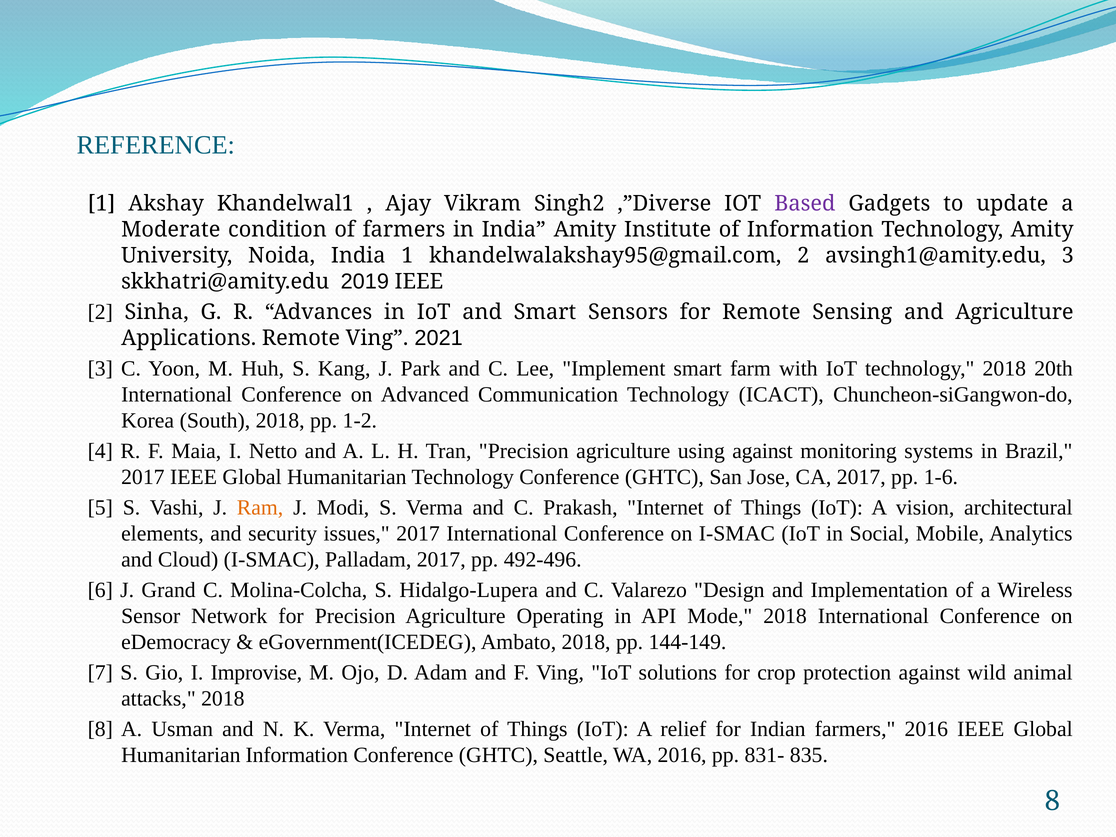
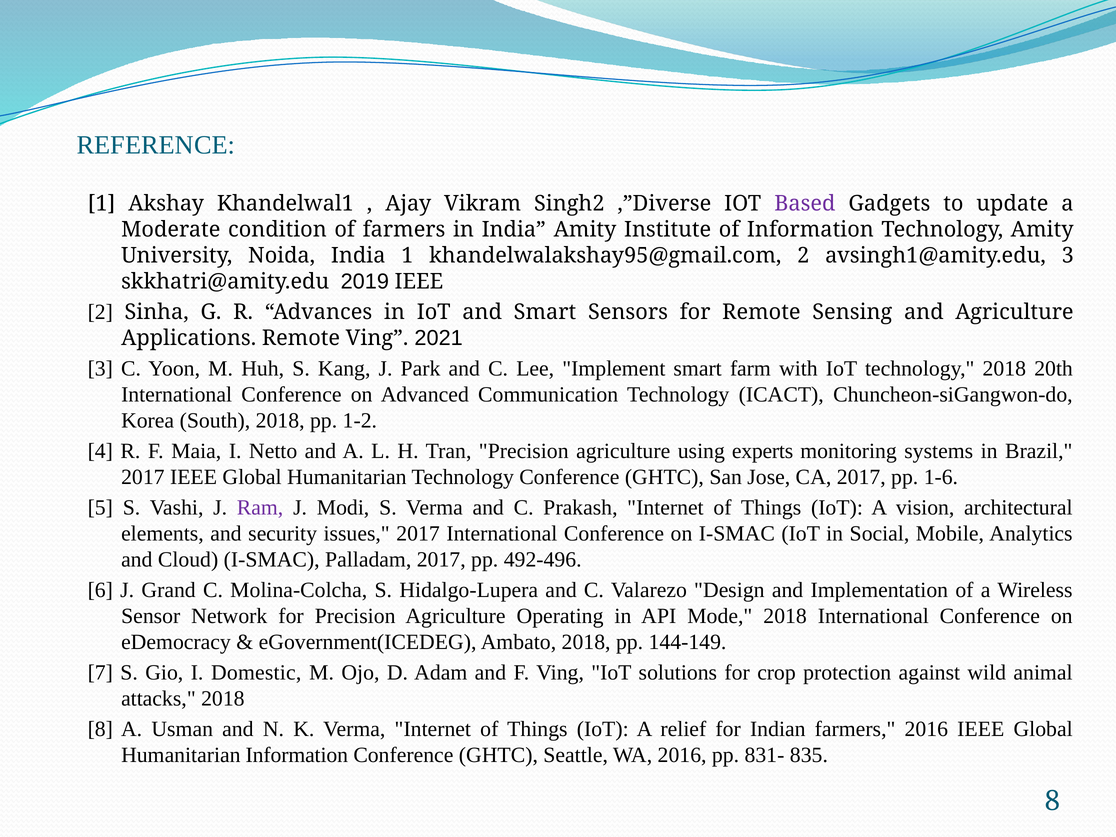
using against: against -> experts
Ram colour: orange -> purple
Improvise: Improvise -> Domestic
